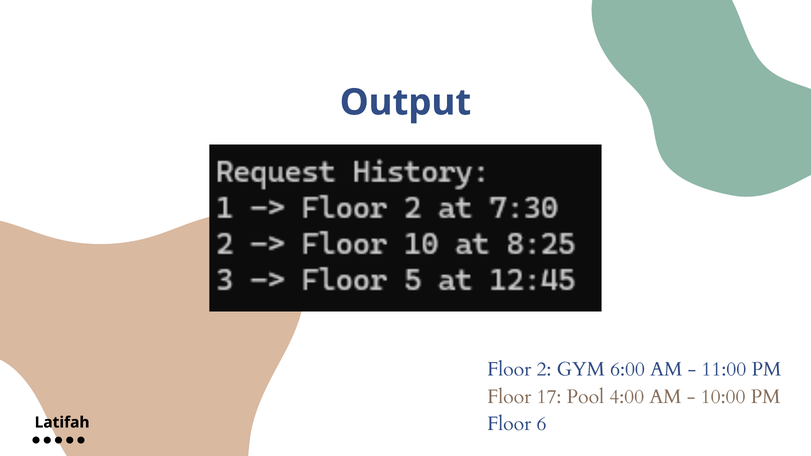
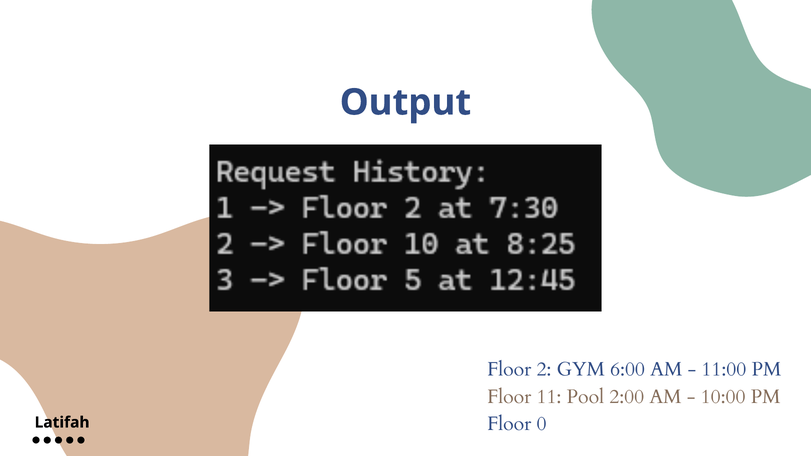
17: 17 -> 11
4:00: 4:00 -> 2:00
6: 6 -> 0
